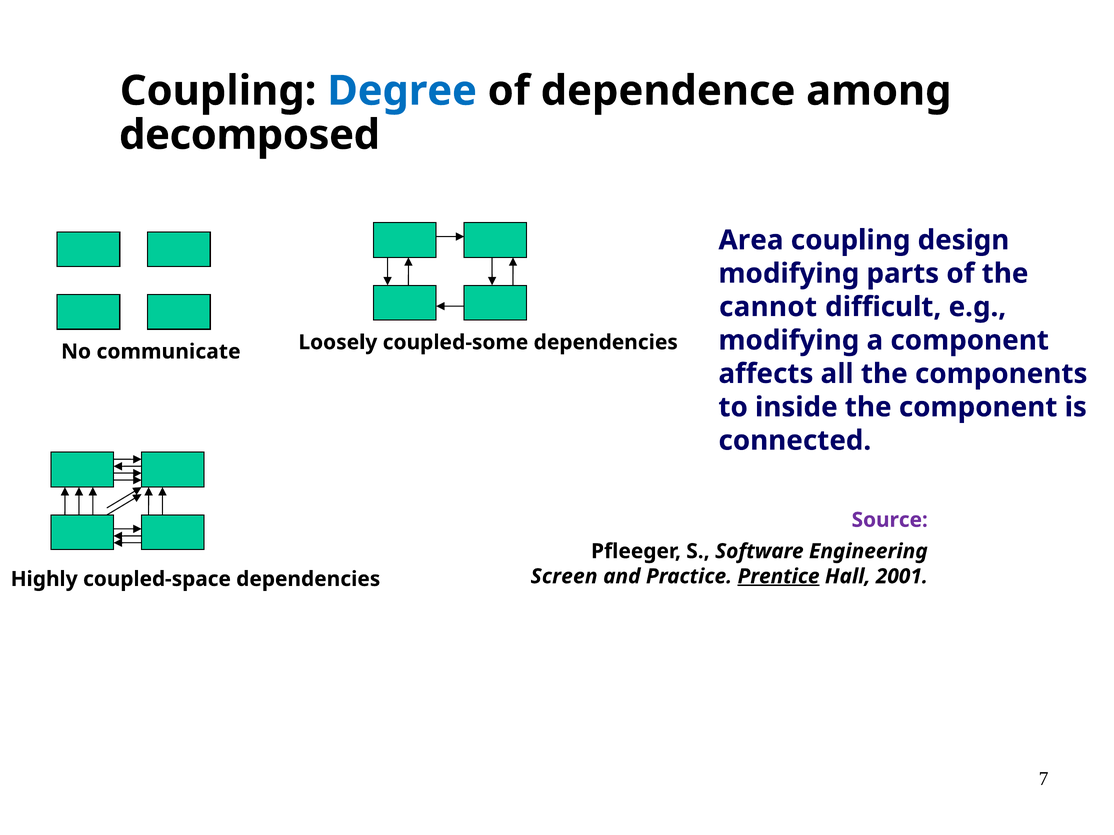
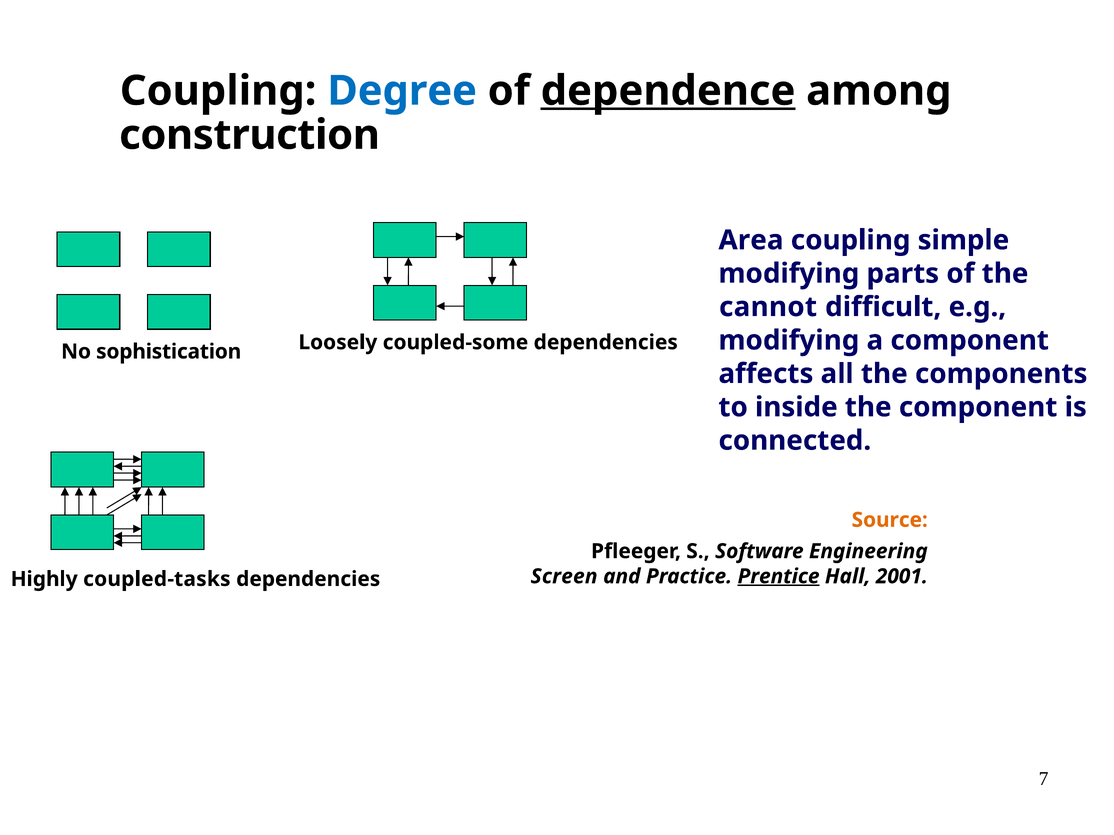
dependence underline: none -> present
decomposed: decomposed -> construction
design: design -> simple
communicate: communicate -> sophistication
Source colour: purple -> orange
coupled-space: coupled-space -> coupled-tasks
